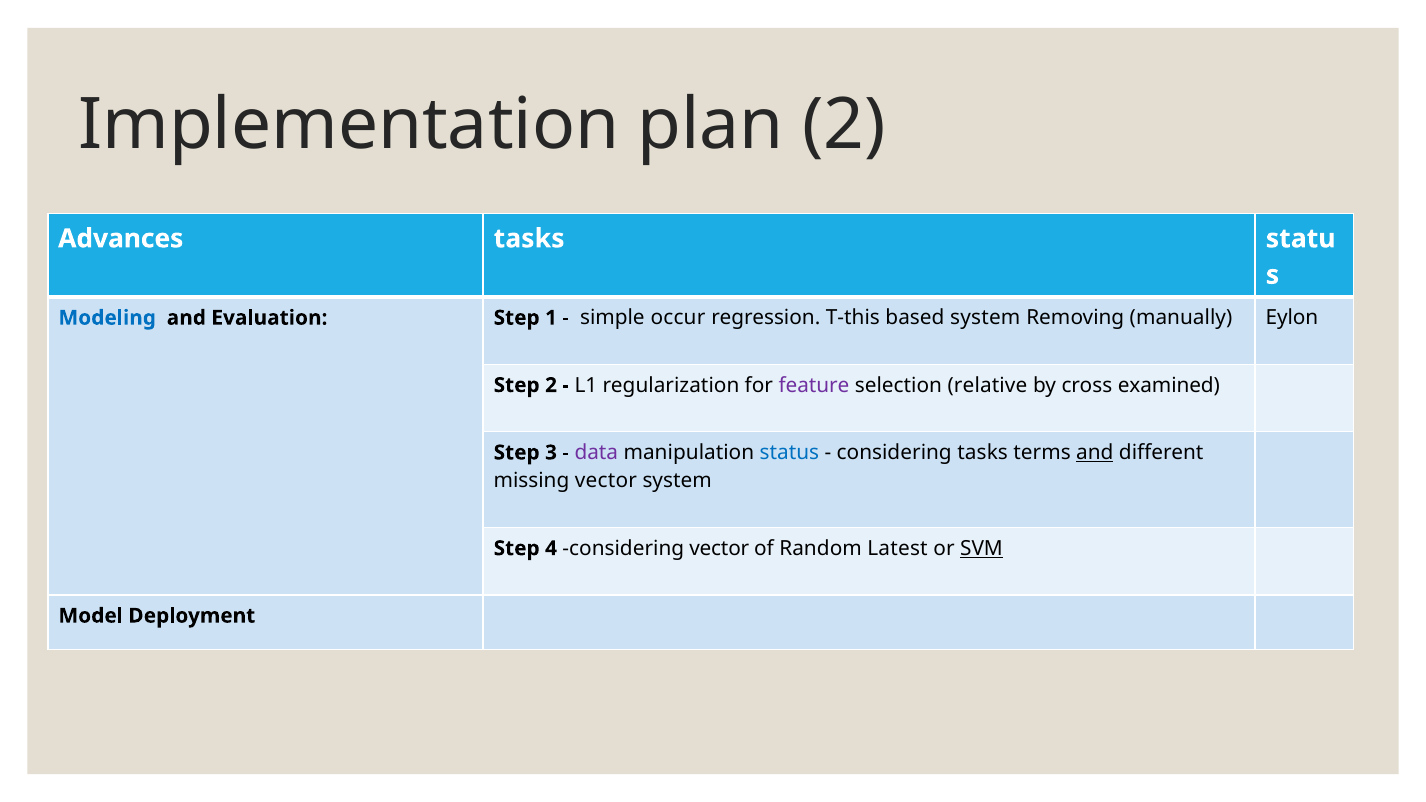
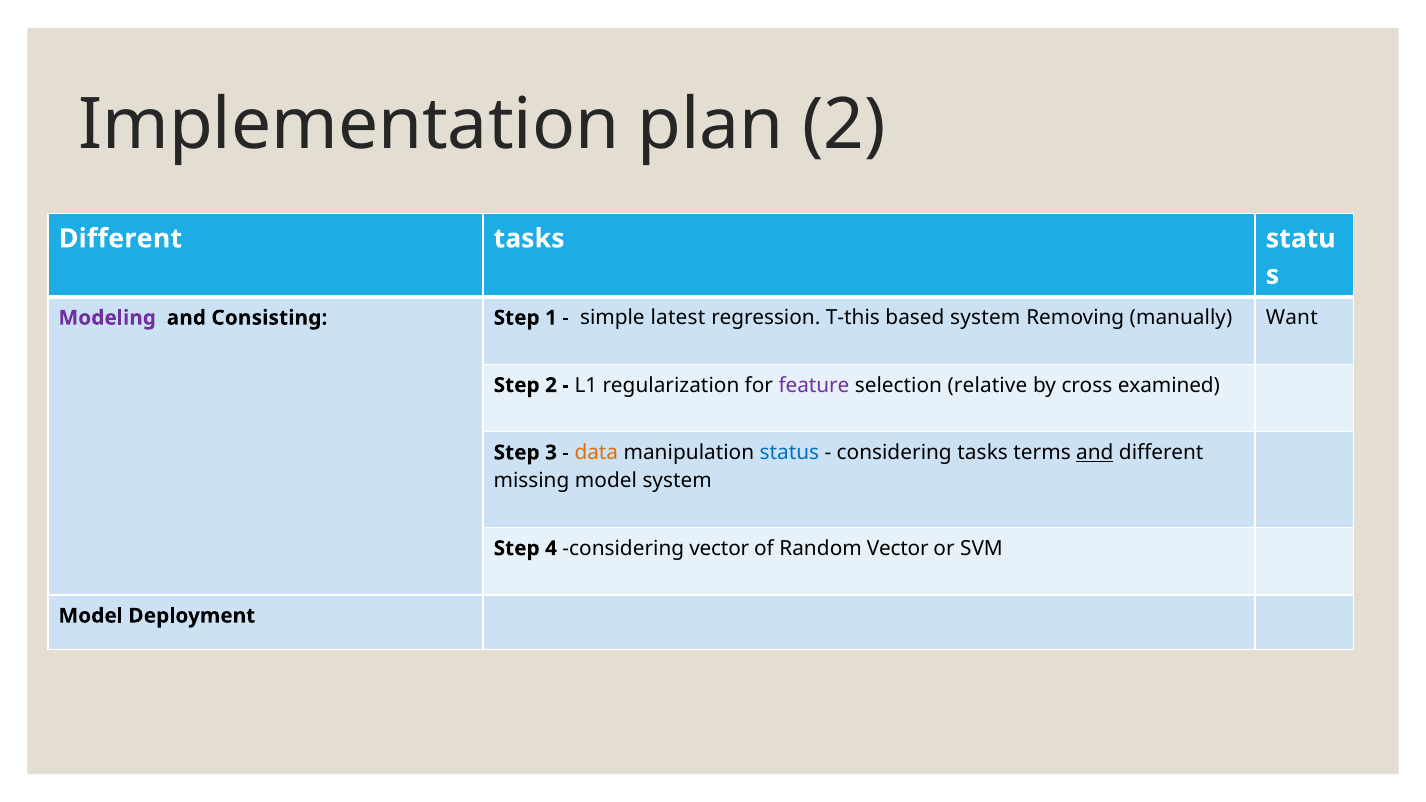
Advances at (121, 239): Advances -> Different
Modeling colour: blue -> purple
Evaluation: Evaluation -> Consisting
occur: occur -> latest
Eylon: Eylon -> Want
data colour: purple -> orange
missing vector: vector -> model
Random Latest: Latest -> Vector
SVM underline: present -> none
